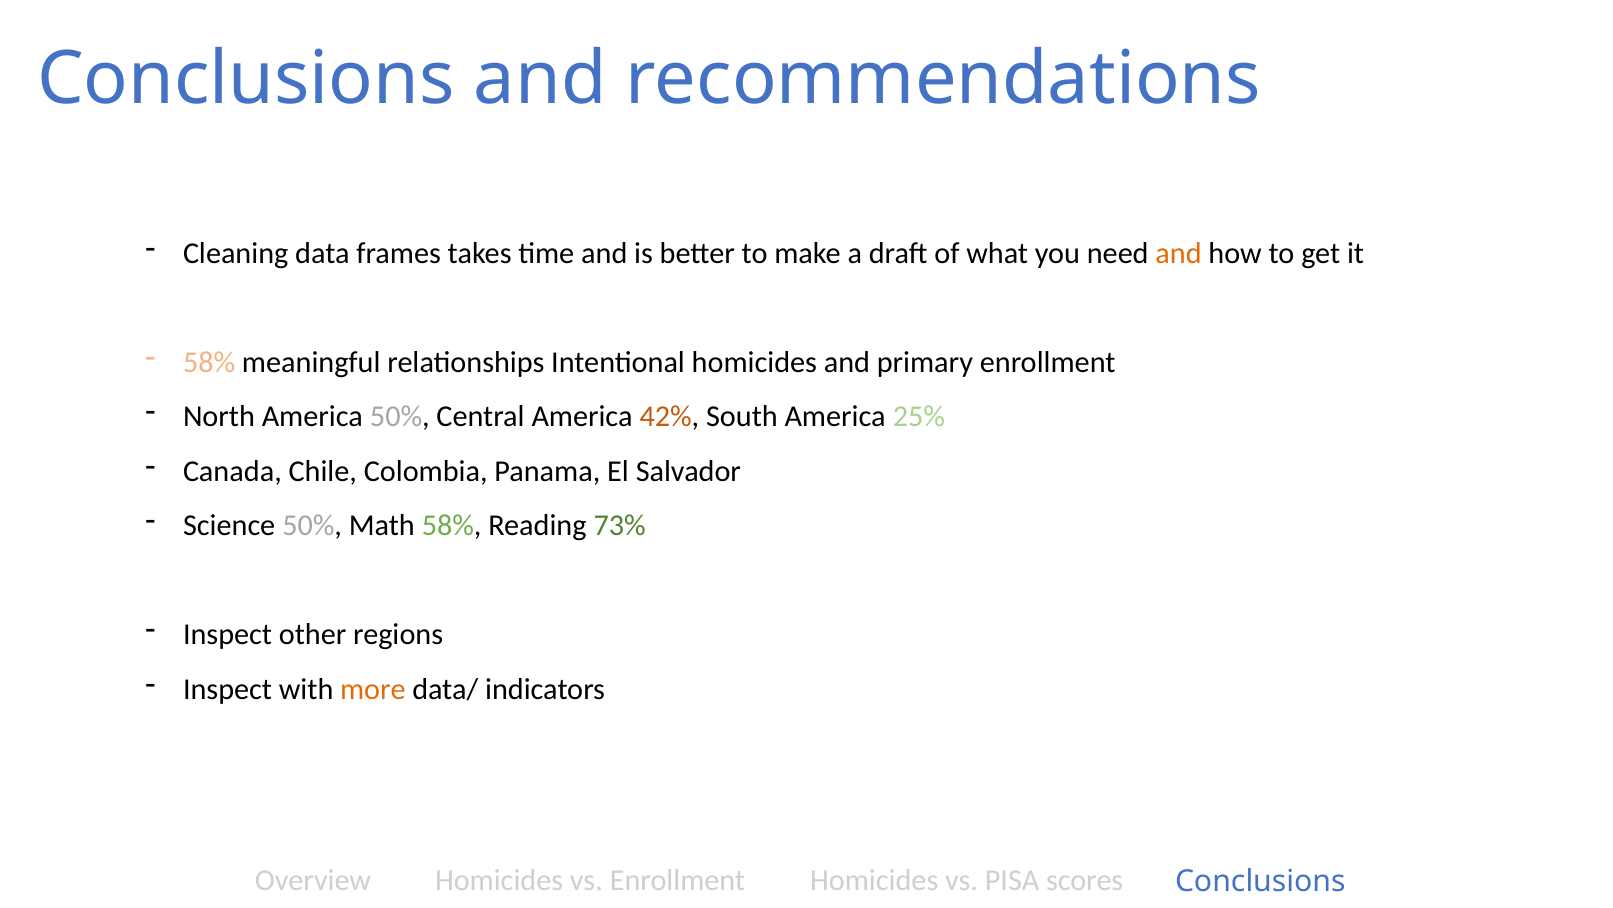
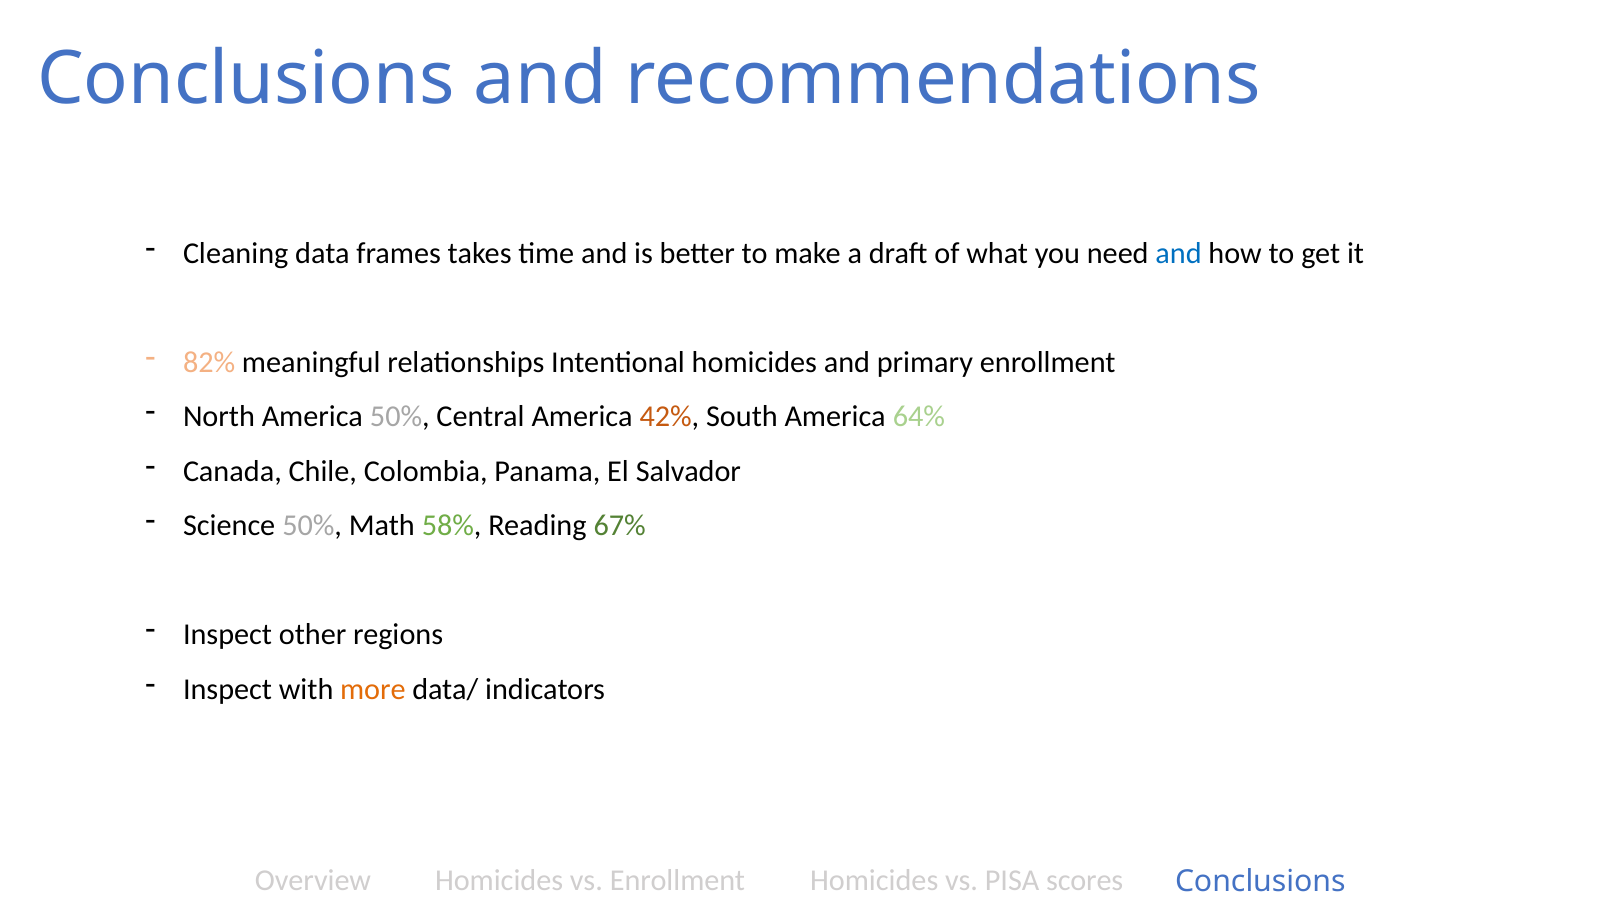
and at (1179, 253) colour: orange -> blue
58% at (209, 362): 58% -> 82%
25%: 25% -> 64%
73%: 73% -> 67%
